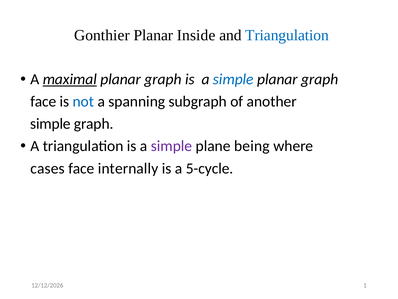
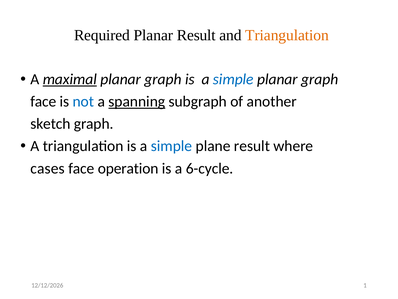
Gonthier: Gonthier -> Required
Planar Inside: Inside -> Result
Triangulation at (287, 35) colour: blue -> orange
spanning underline: none -> present
simple at (50, 124): simple -> sketch
simple at (172, 146) colour: purple -> blue
plane being: being -> result
internally: internally -> operation
5-cycle: 5-cycle -> 6-cycle
